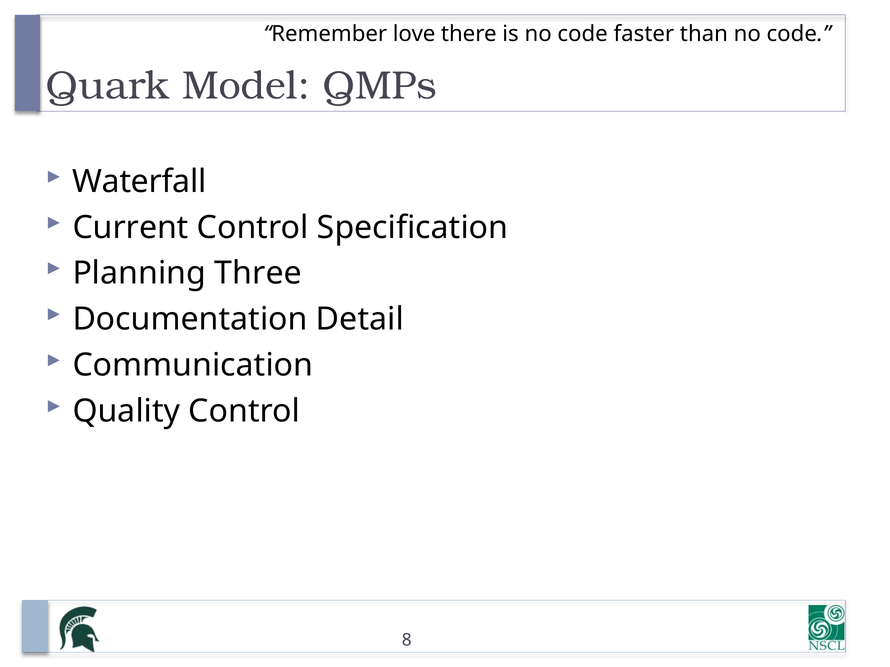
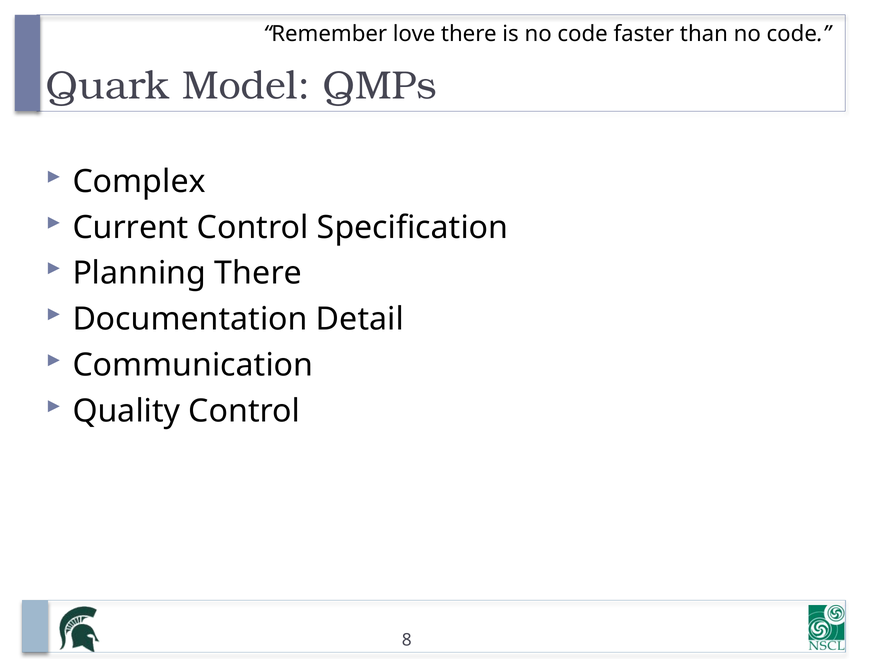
Waterfall: Waterfall -> Complex
Planning Three: Three -> There
